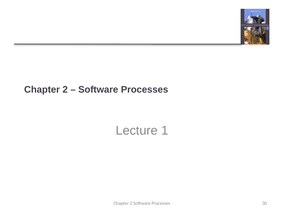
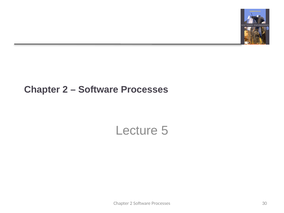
1: 1 -> 5
